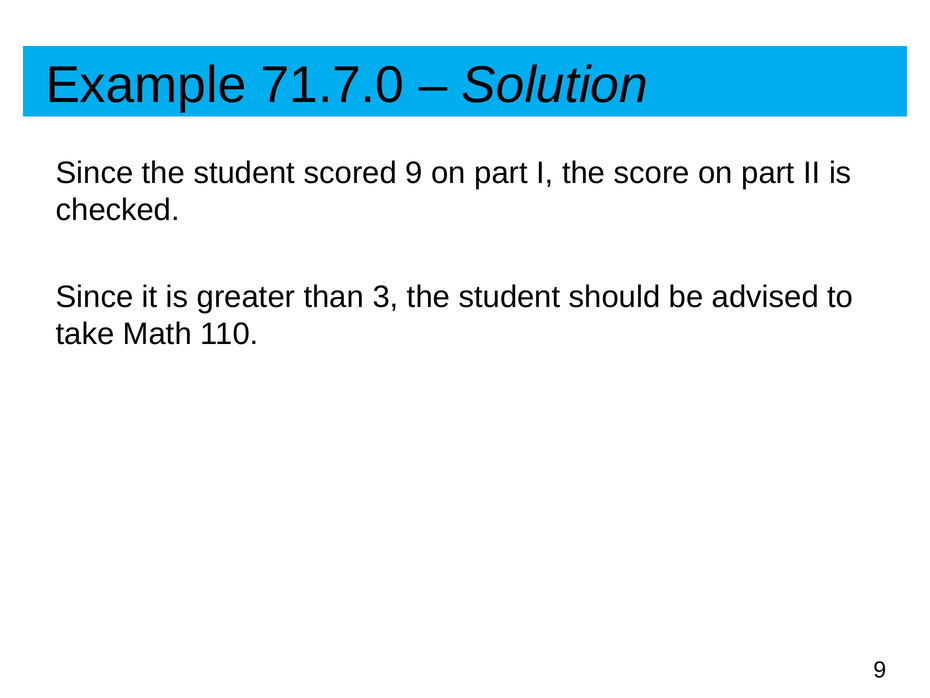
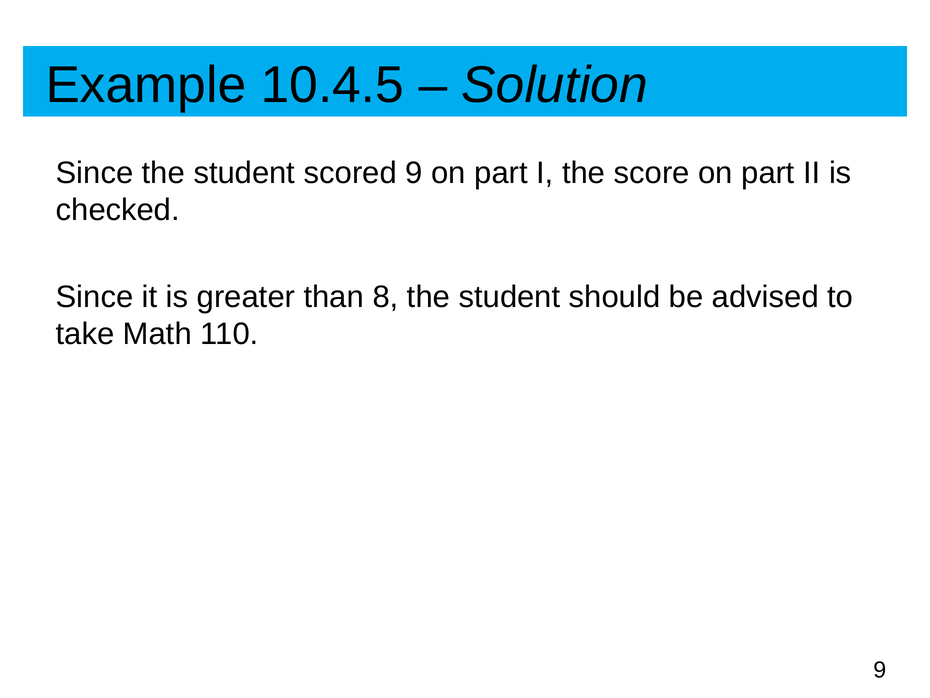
71.7.0: 71.7.0 -> 10.4.5
3: 3 -> 8
